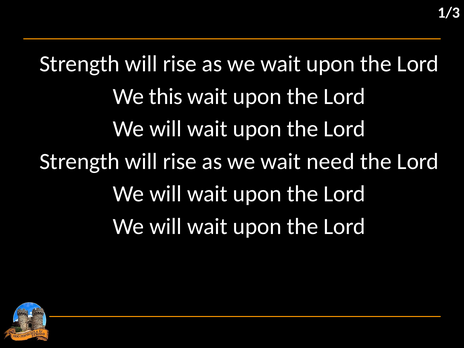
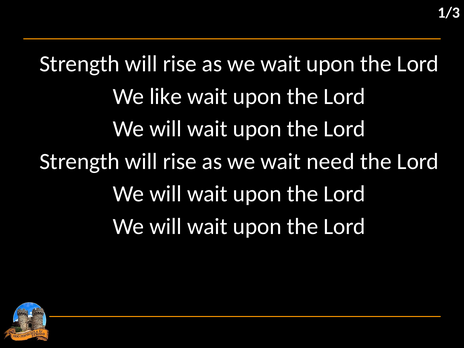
this: this -> like
